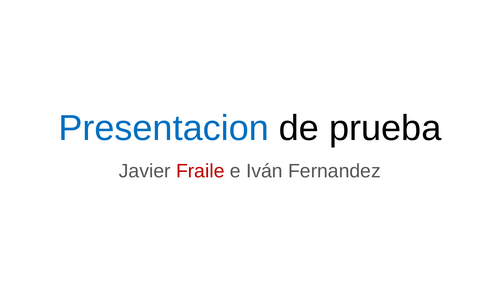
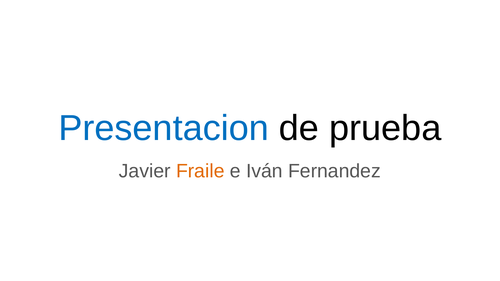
Fraile colour: red -> orange
